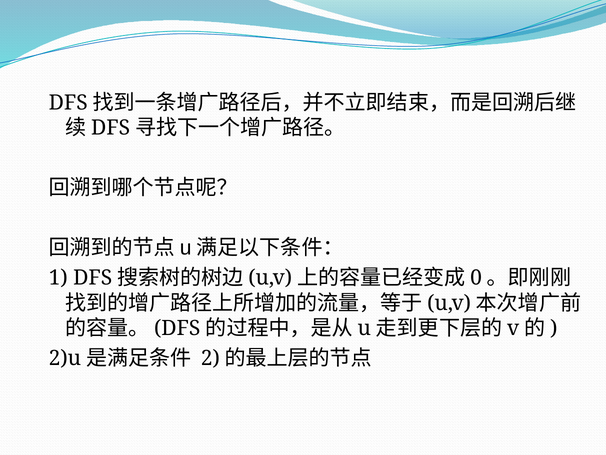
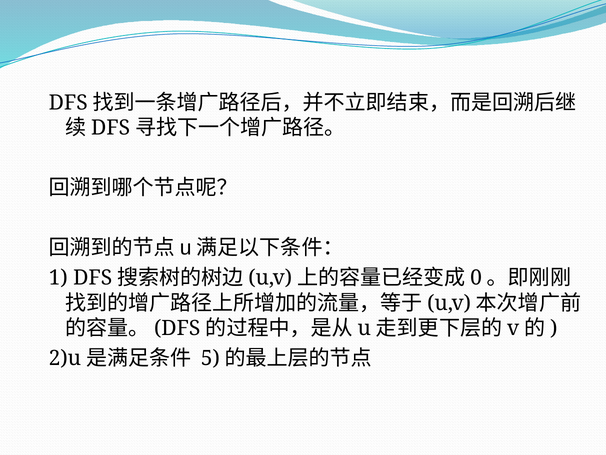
2: 2 -> 5
